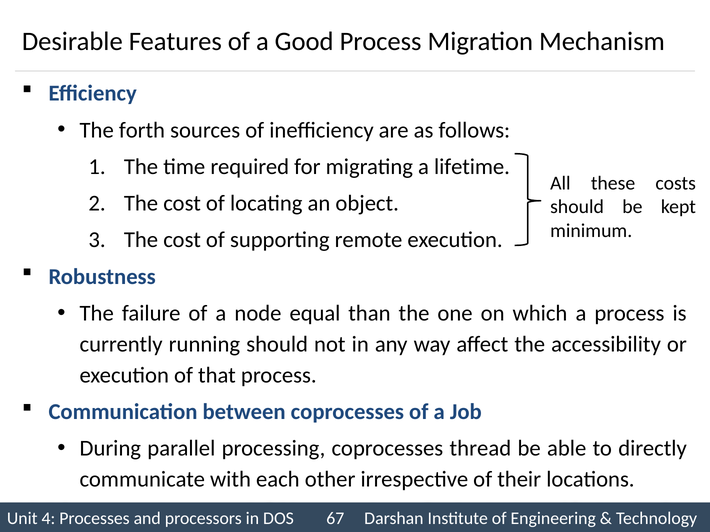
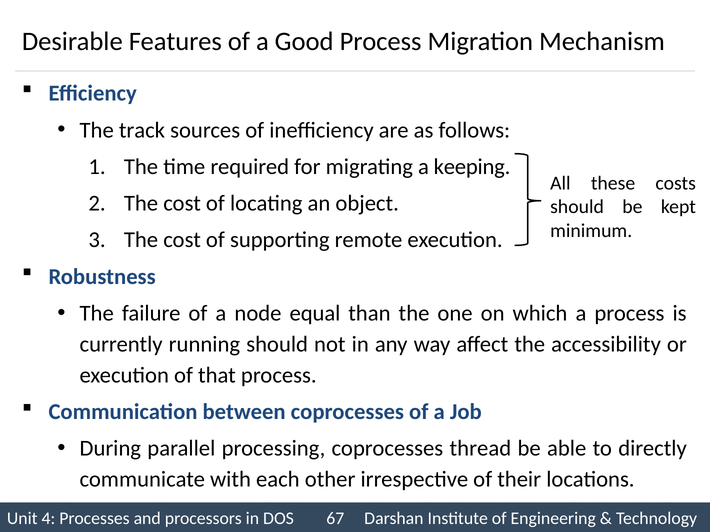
forth: forth -> track
lifetime: lifetime -> keeping
